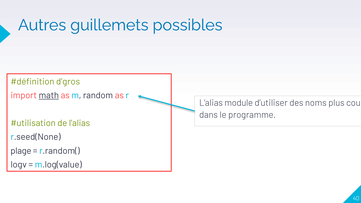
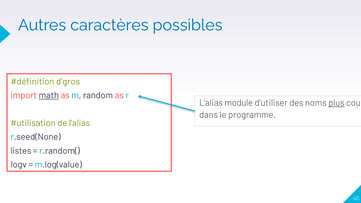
guillemets: guillemets -> caractères
plus underline: none -> present
plage: plage -> listes
